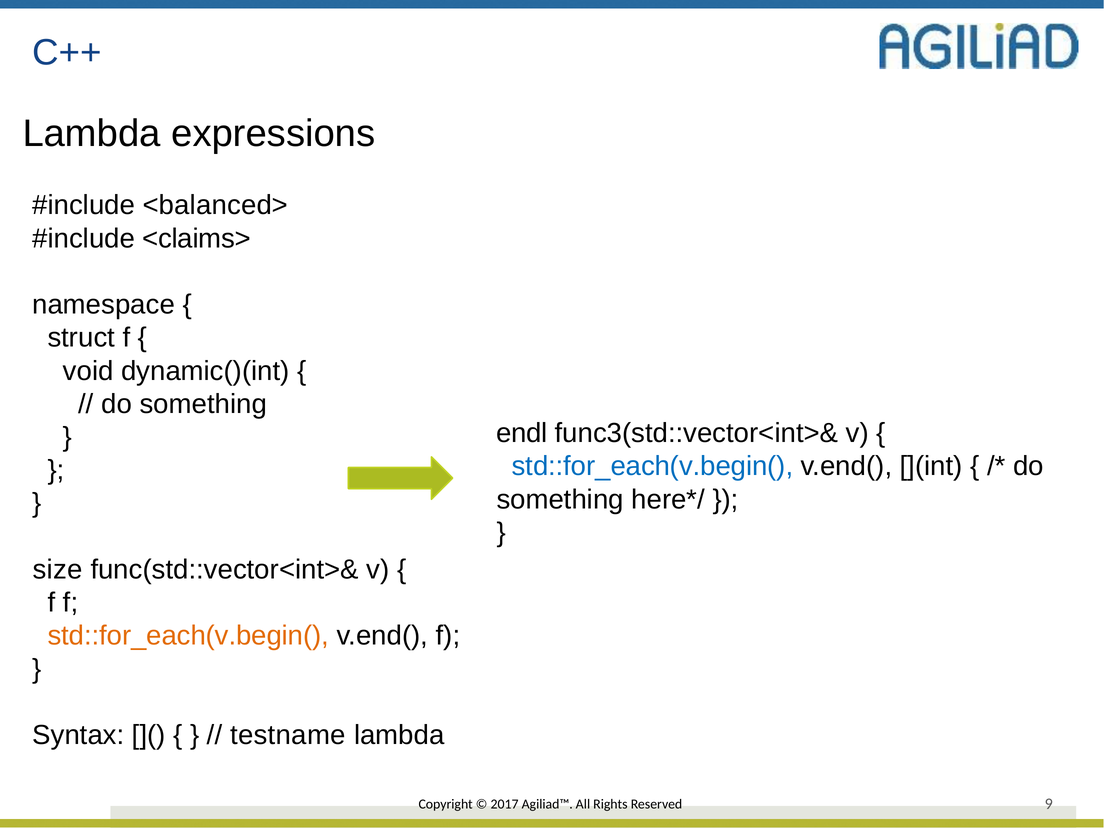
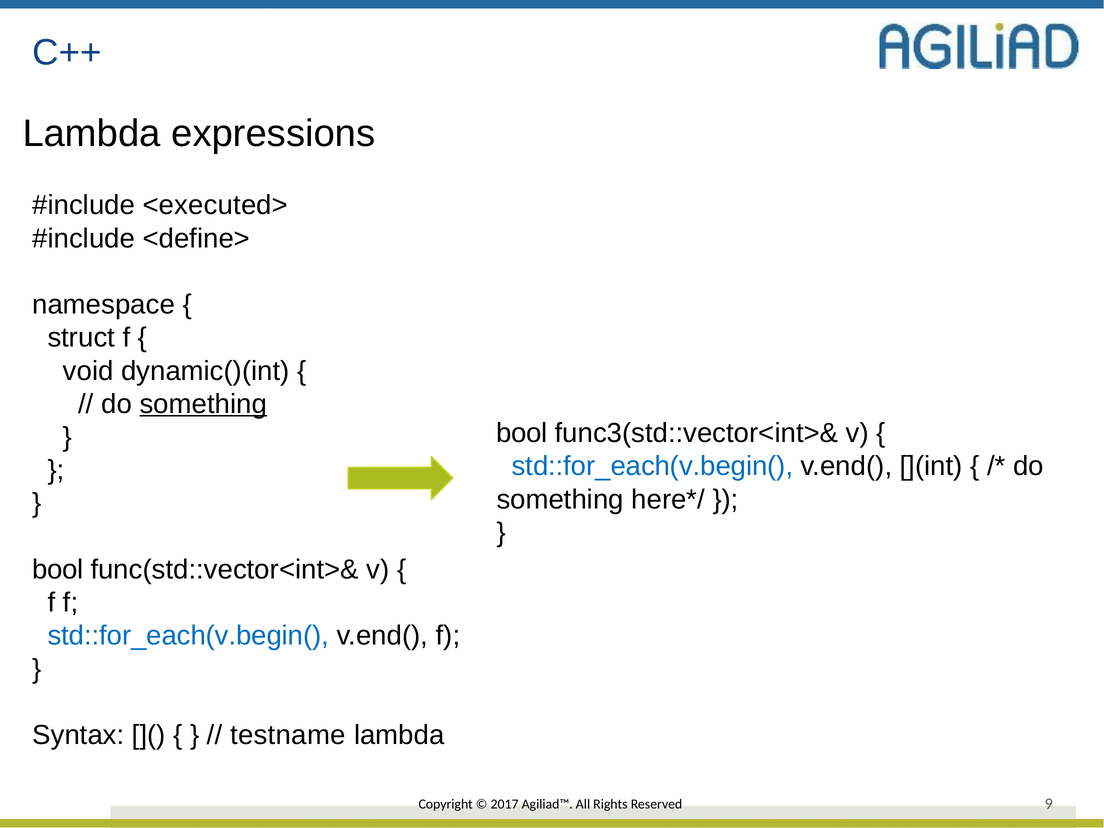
<balanced>: <balanced> -> <executed>
<claims>: <claims> -> <define>
something at (203, 404) underline: none -> present
endl at (522, 433): endl -> bool
size at (58, 570): size -> bool
std::for_each(v.begin( at (188, 636) colour: orange -> blue
